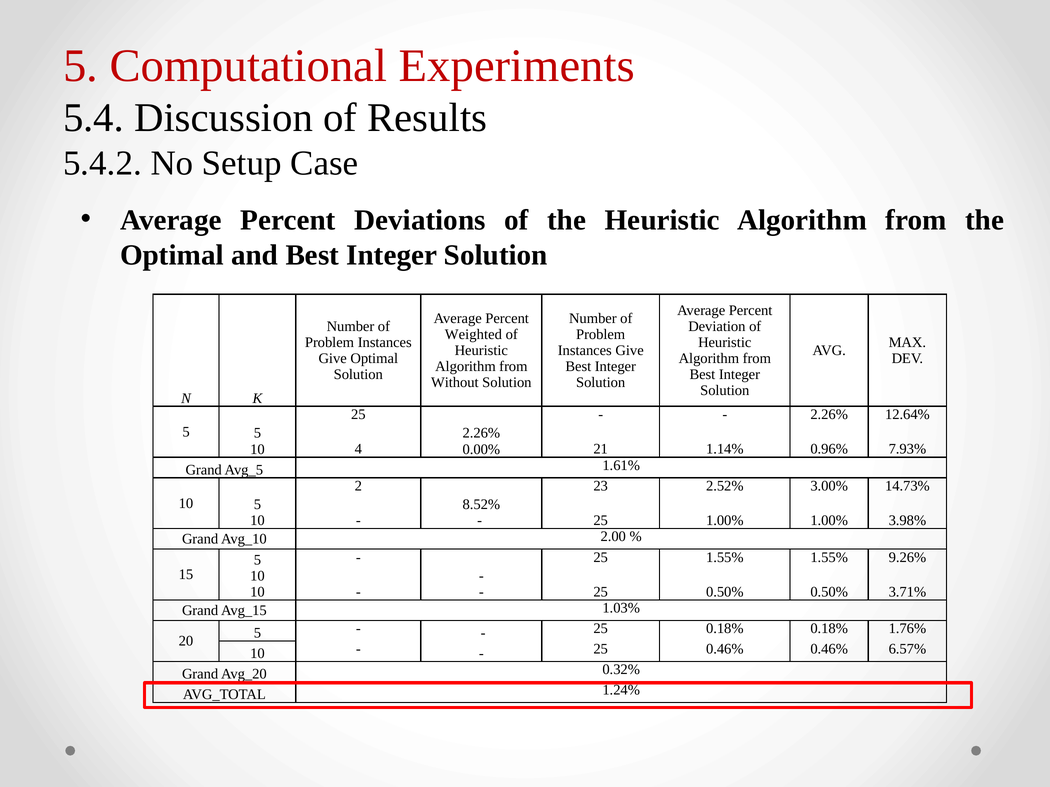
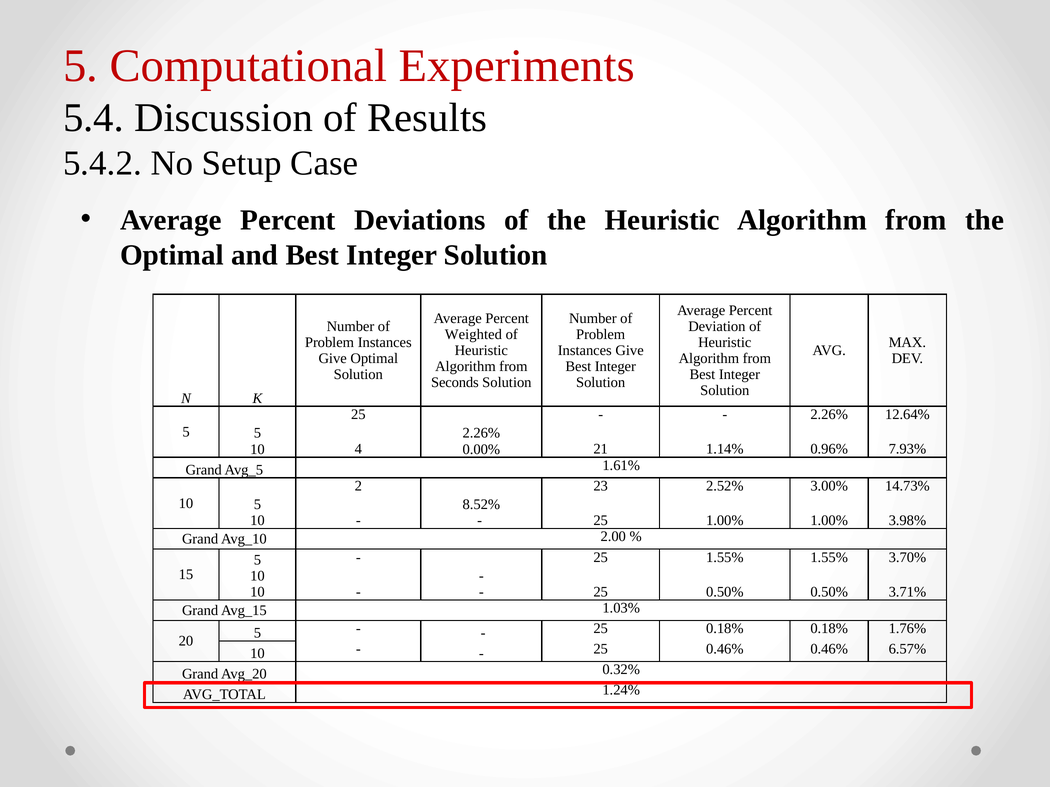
Without: Without -> Seconds
9.26%: 9.26% -> 3.70%
